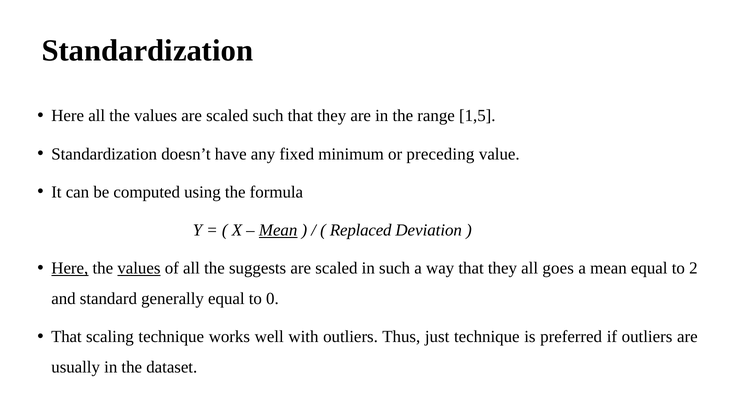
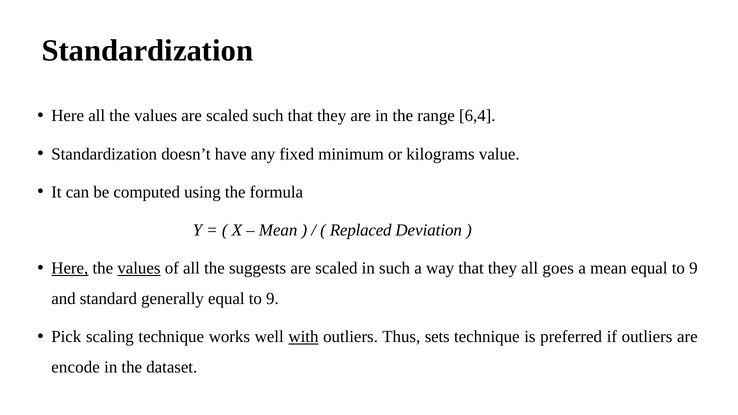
1,5: 1,5 -> 6,4
preceding: preceding -> kilograms
Mean at (278, 230) underline: present -> none
mean equal to 2: 2 -> 9
0 at (272, 299): 0 -> 9
That at (66, 337): That -> Pick
with underline: none -> present
just: just -> sets
usually: usually -> encode
